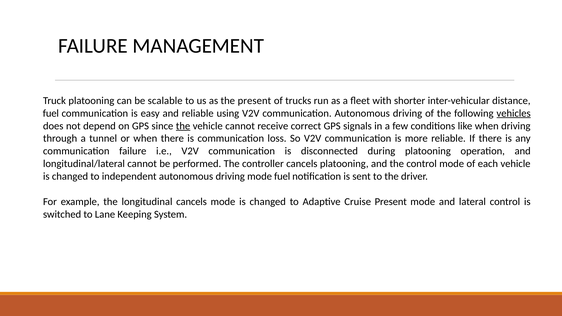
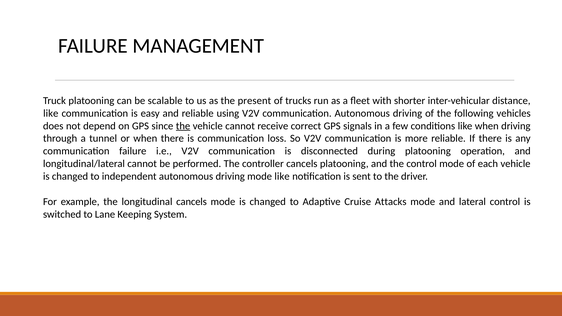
fuel at (51, 113): fuel -> like
vehicles underline: present -> none
mode fuel: fuel -> like
Cruise Present: Present -> Attacks
